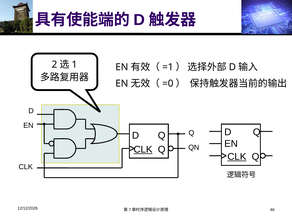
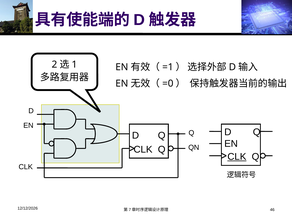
CLK at (143, 150) underline: present -> none
